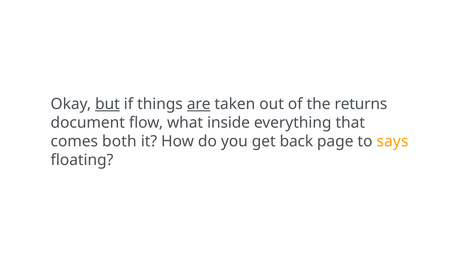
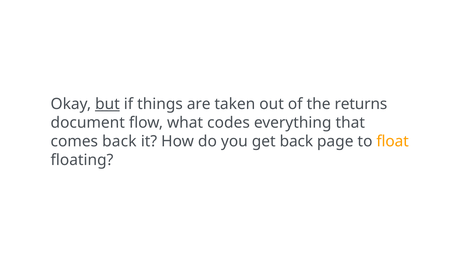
are underline: present -> none
inside: inside -> codes
comes both: both -> back
says: says -> float
